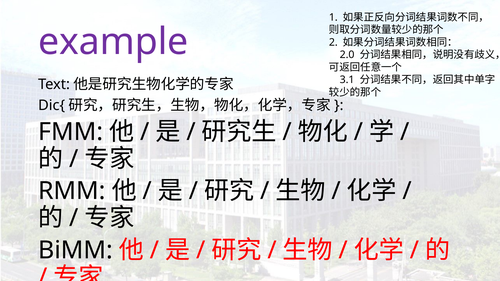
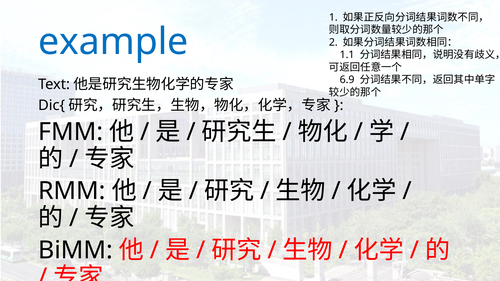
example colour: purple -> blue
2.0: 2.0 -> 1.1
3.1: 3.1 -> 6.9
